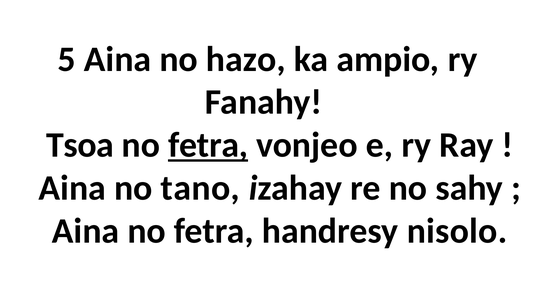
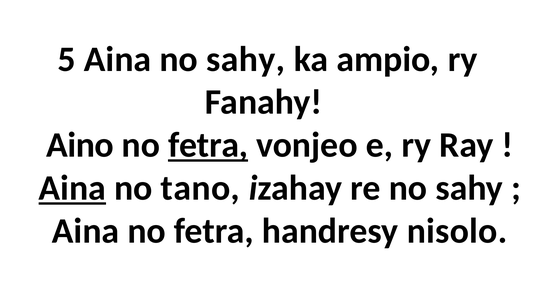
Aina no hazo: hazo -> sahy
Tsoa: Tsoa -> Aino
Aina at (72, 188) underline: none -> present
